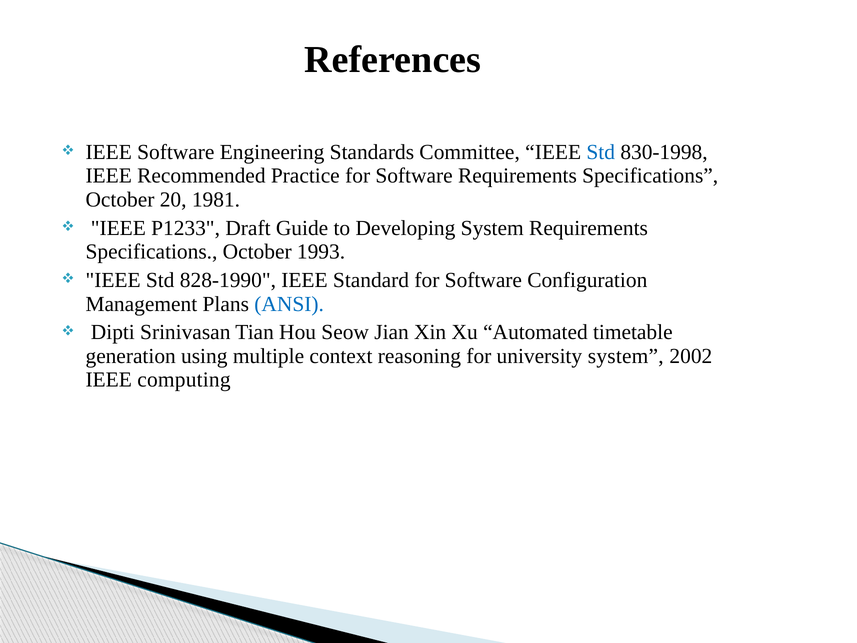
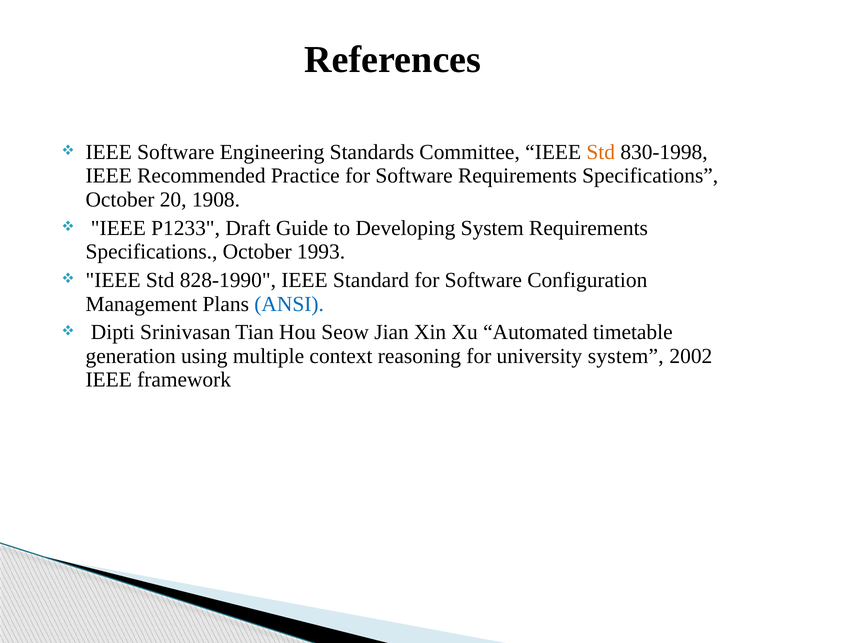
Std at (601, 152) colour: blue -> orange
1981: 1981 -> 1908
computing: computing -> framework
